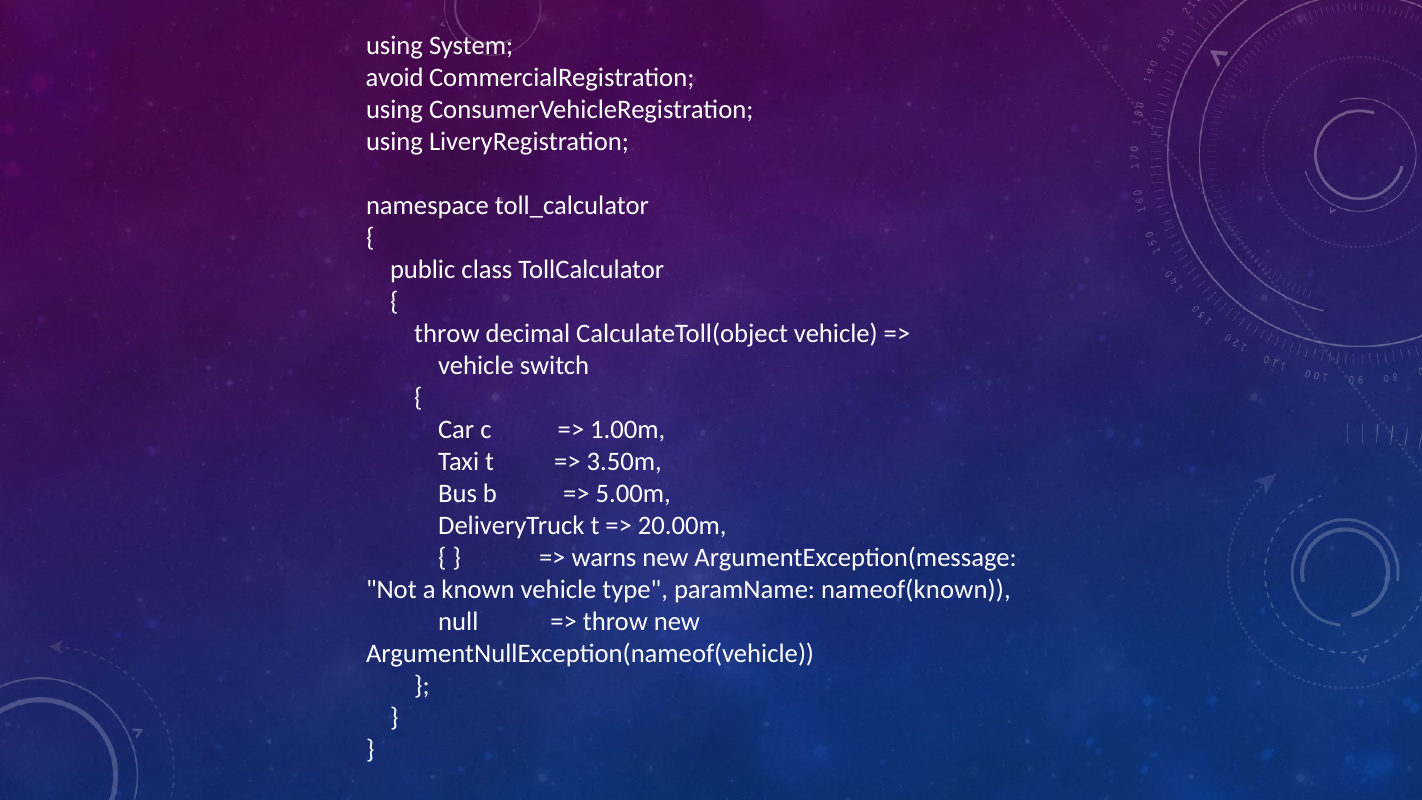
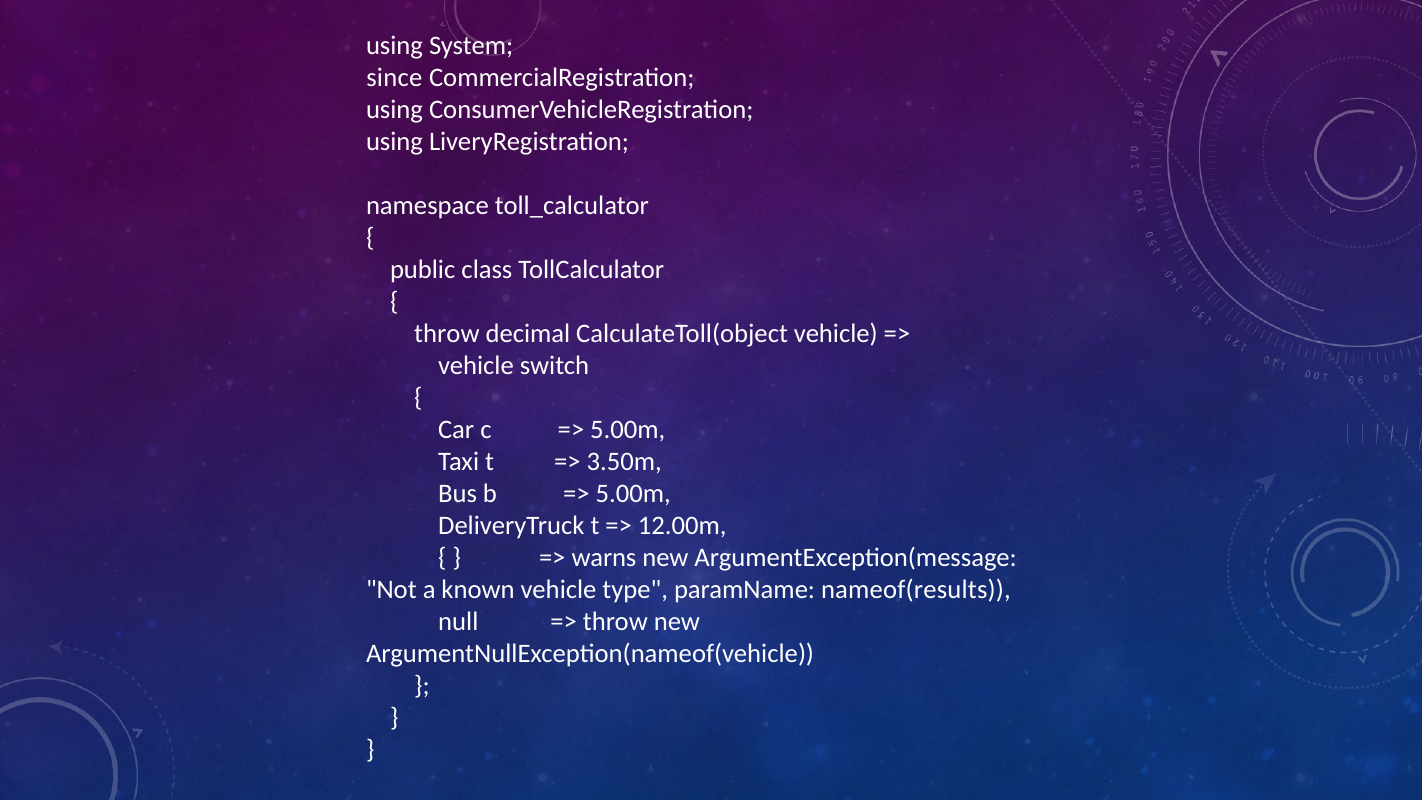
avoid: avoid -> since
1.00m at (628, 430): 1.00m -> 5.00m
20.00m: 20.00m -> 12.00m
nameof(known: nameof(known -> nameof(results
